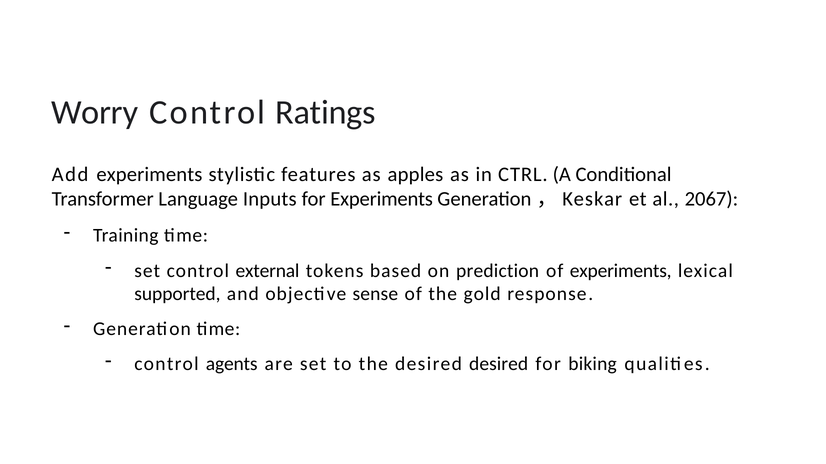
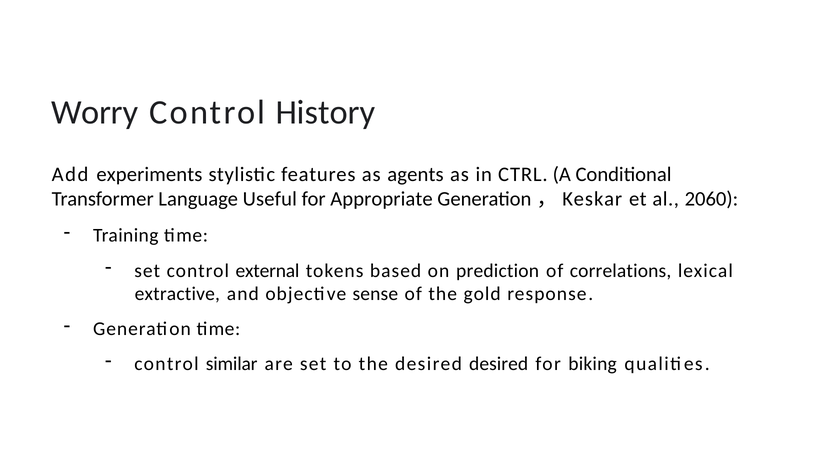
Ratings: Ratings -> History
apples: apples -> agents
Inputs: Inputs -> Useful
for Experiments: Experiments -> Appropriate
2067: 2067 -> 2060
of experiments: experiments -> correlations
supported: supported -> extractive
agents: agents -> similar
